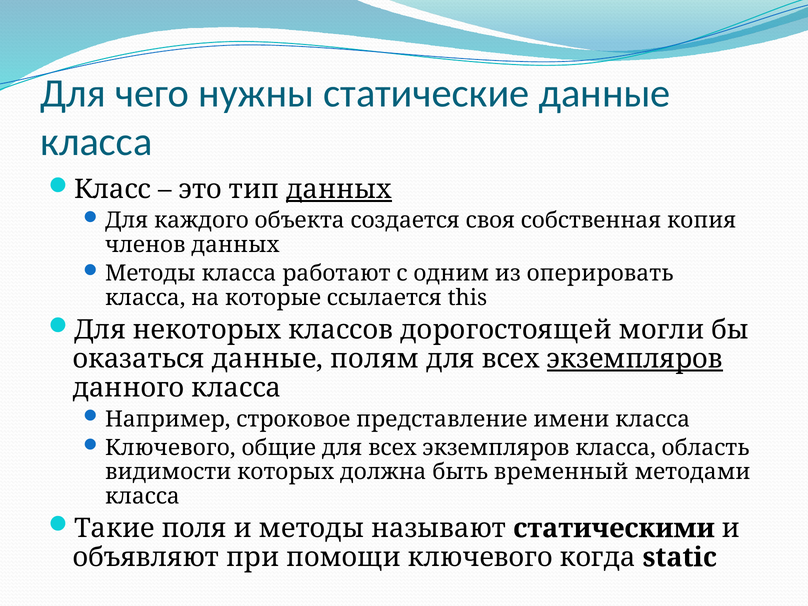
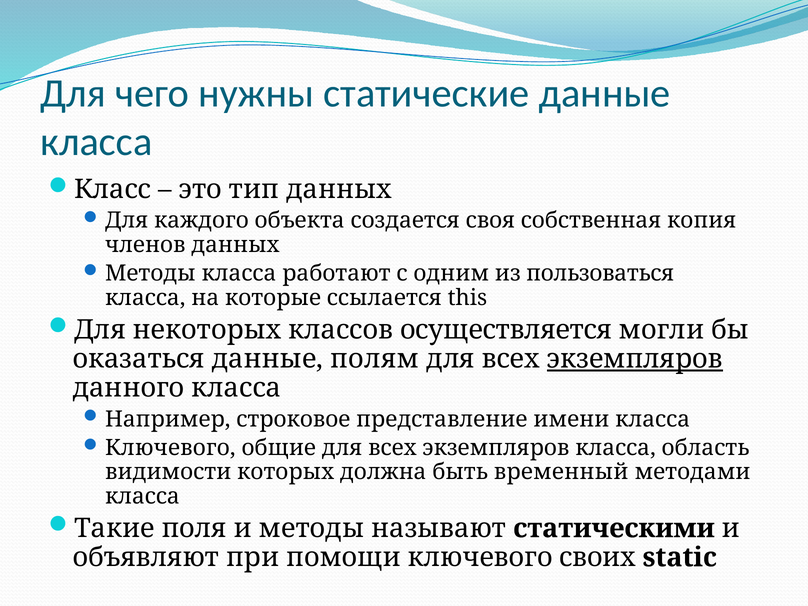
данных at (339, 189) underline: present -> none
оперировать: оперировать -> пользоваться
дорогостоящей: дорогостоящей -> осуществляется
когда: когда -> своих
